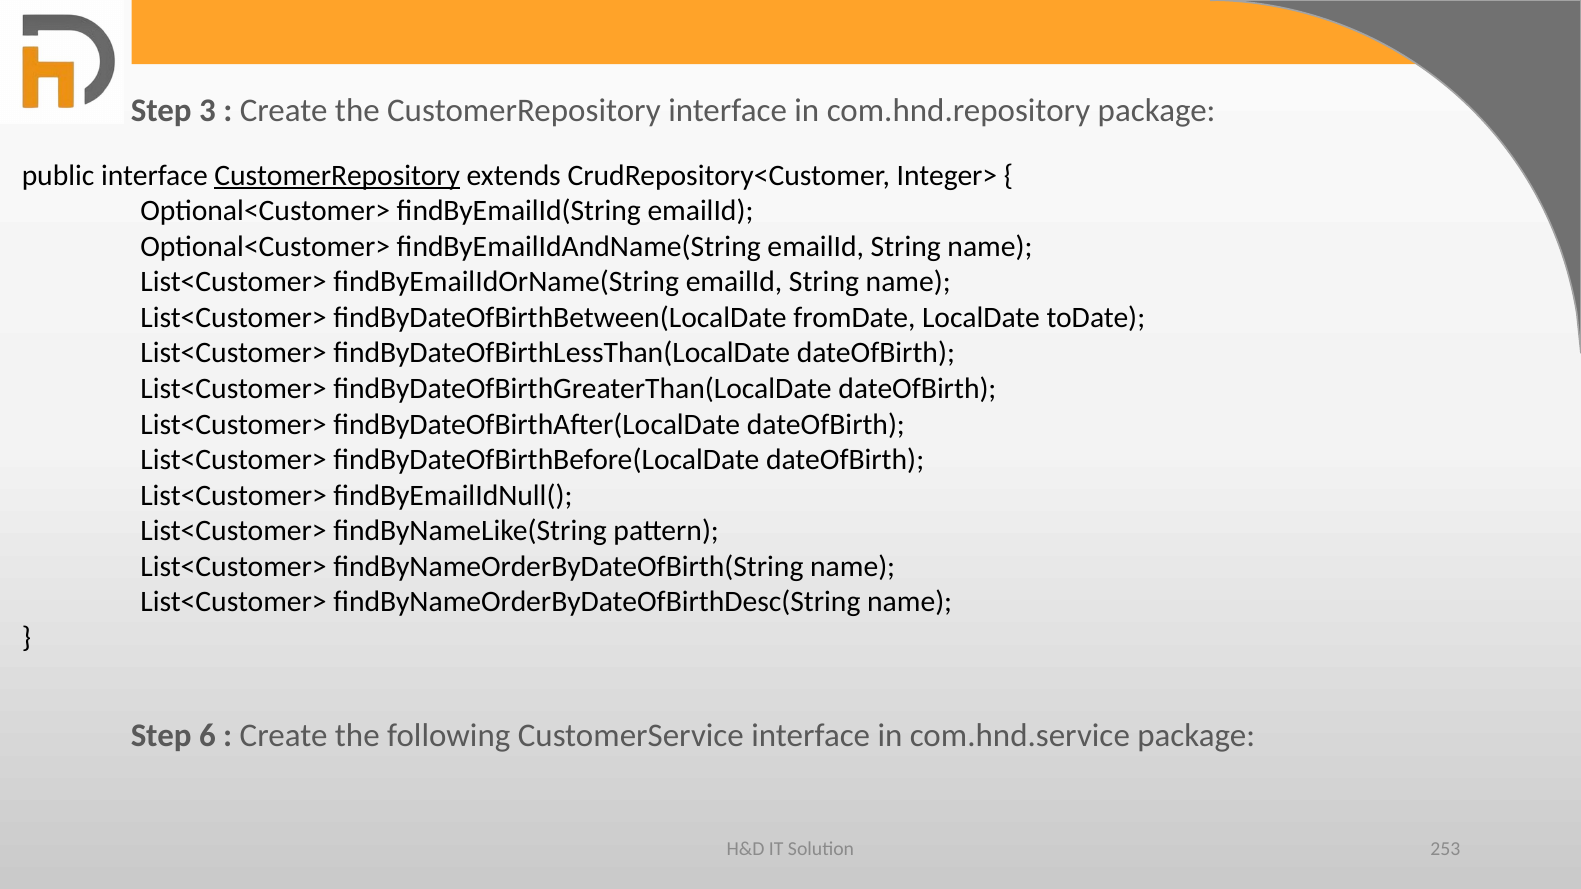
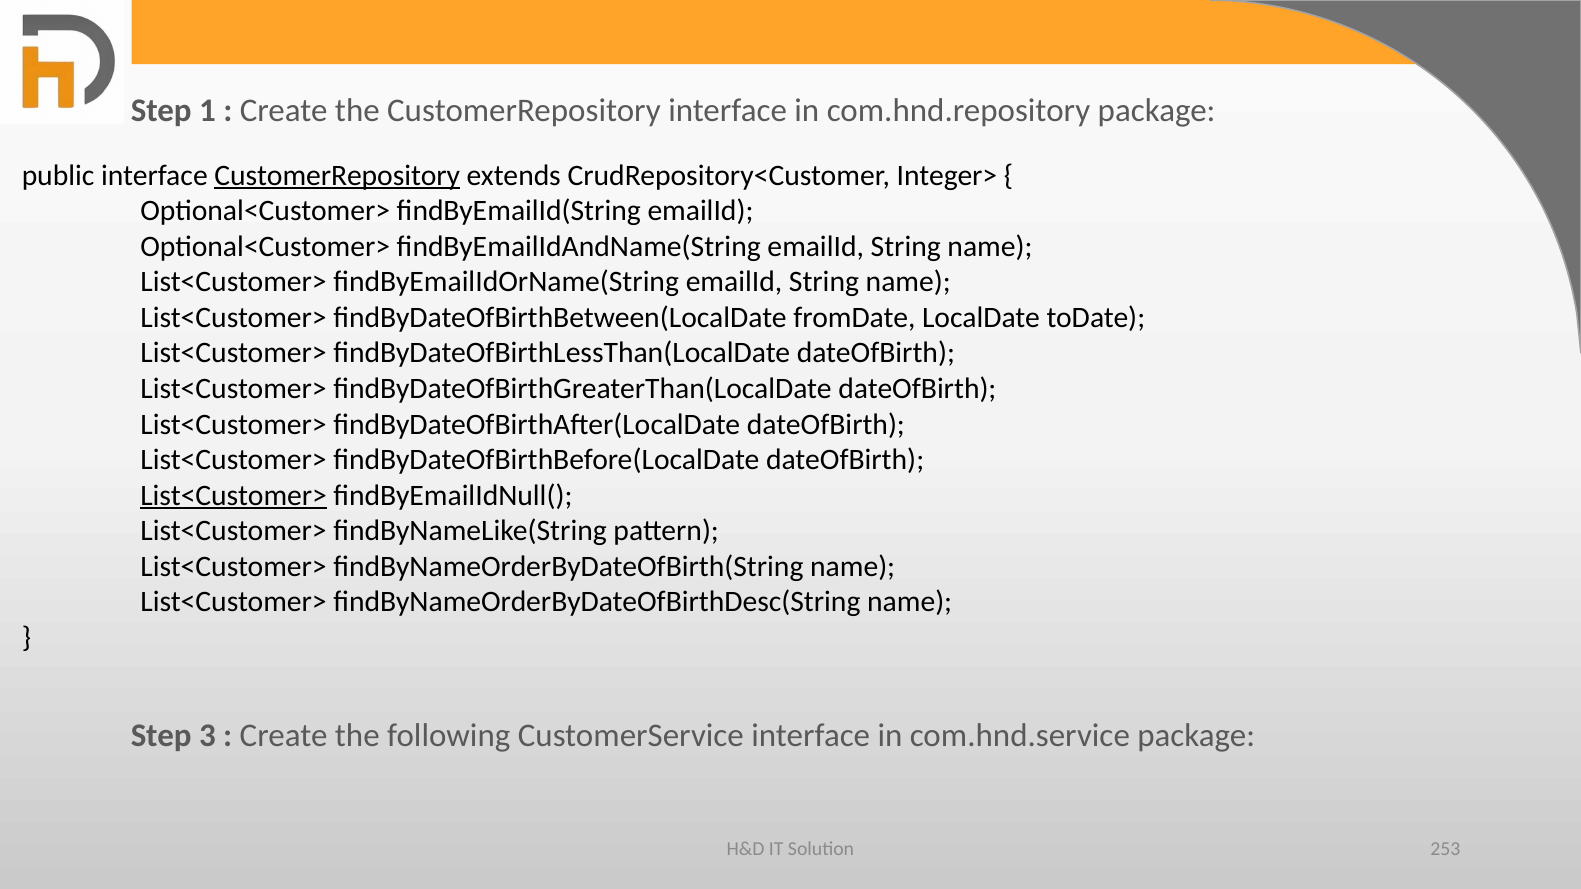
3: 3 -> 1
List<Customer> at (234, 496) underline: none -> present
6: 6 -> 3
